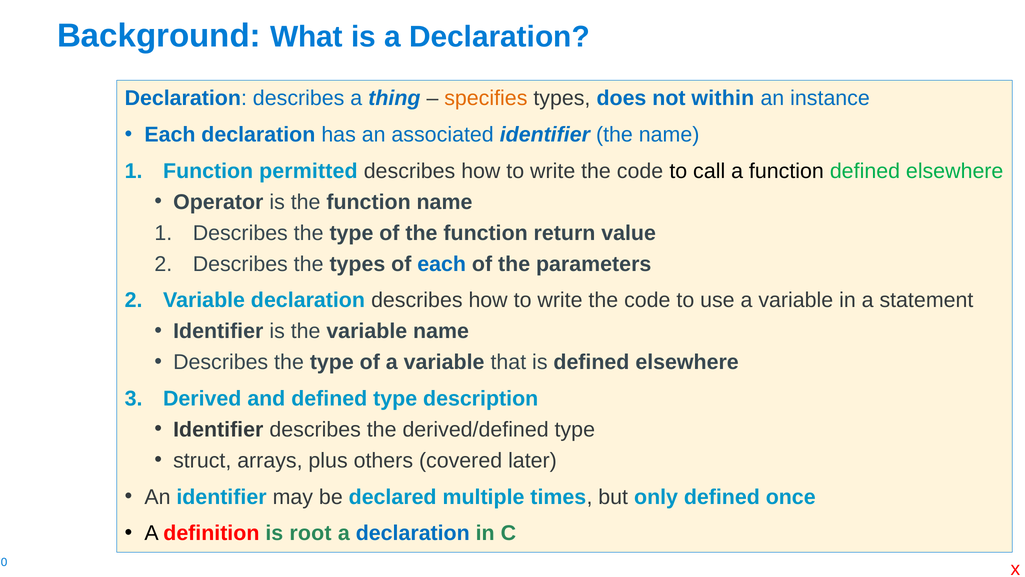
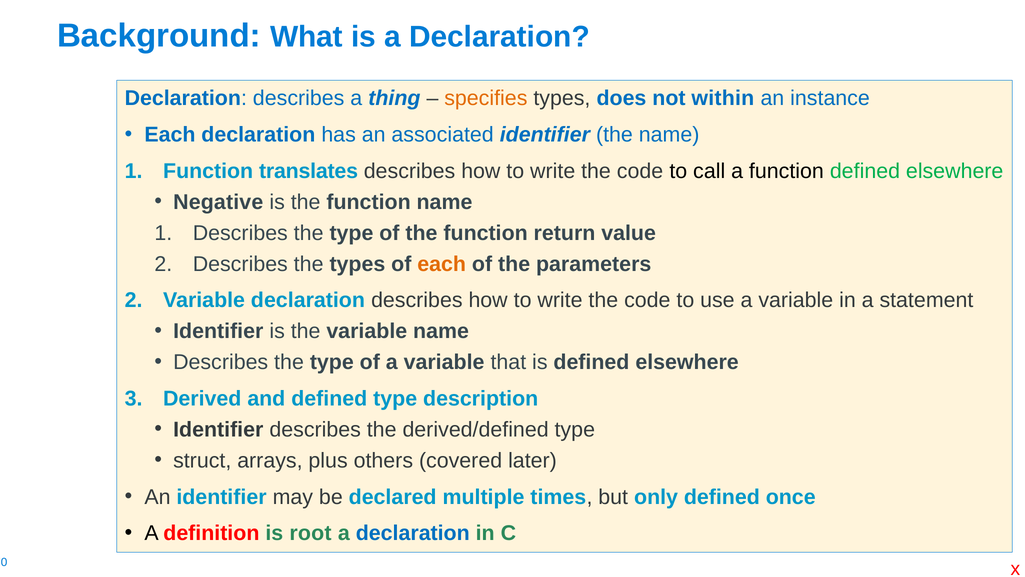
permitted: permitted -> translates
Operator: Operator -> Negative
each at (442, 264) colour: blue -> orange
